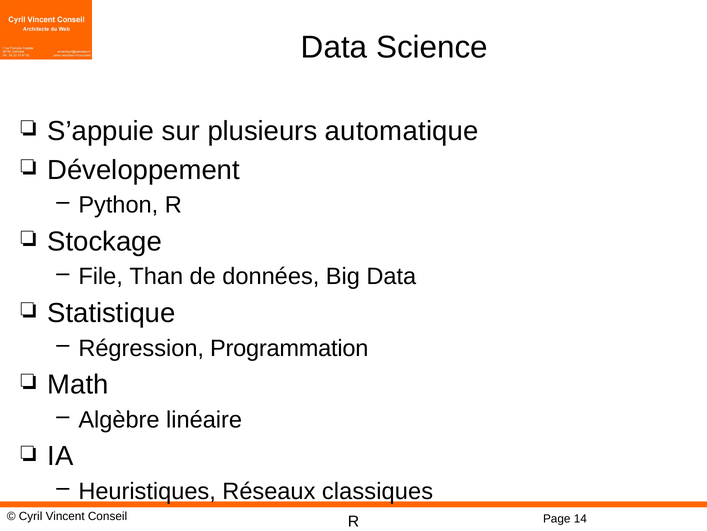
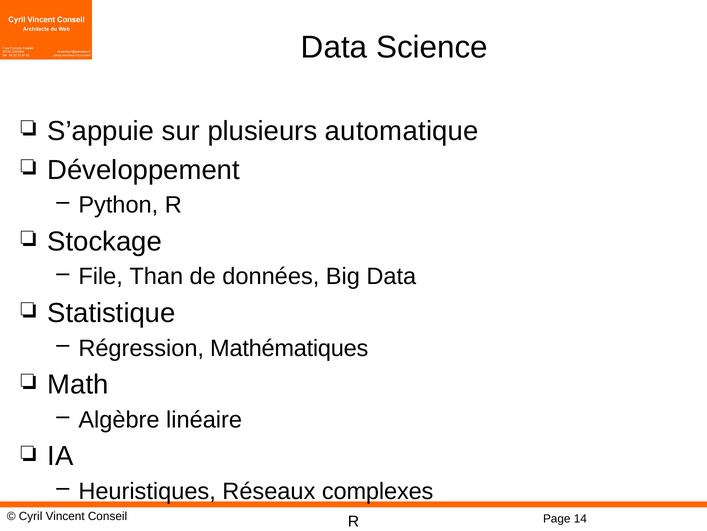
Programmation: Programmation -> Mathématiques
classiques: classiques -> complexes
